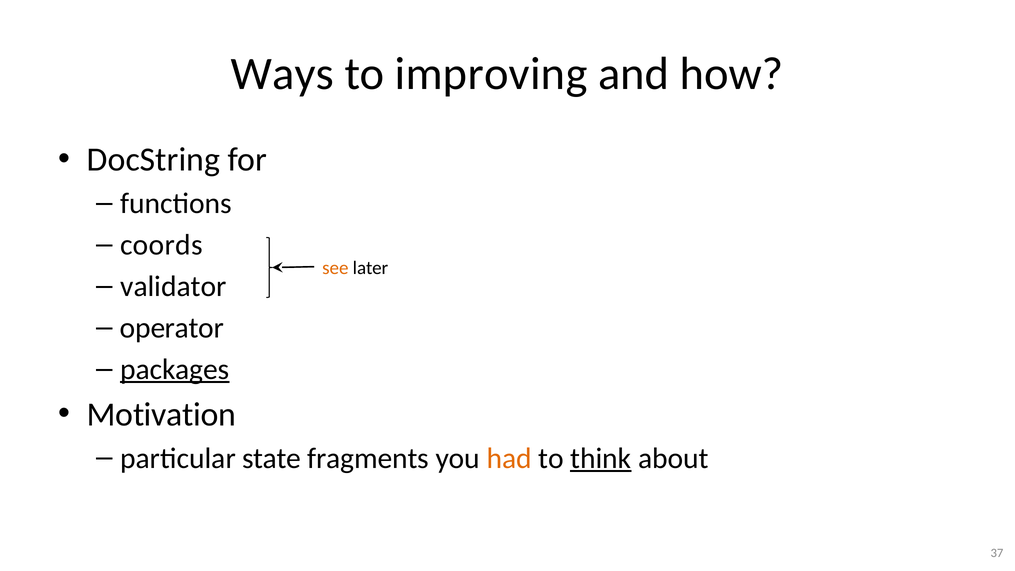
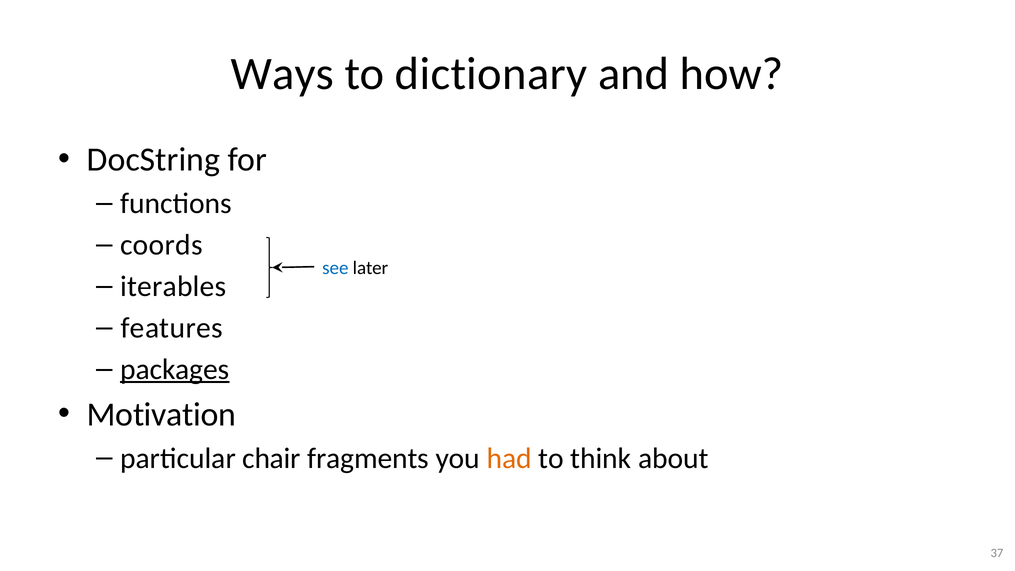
improving: improving -> dictionary
see colour: orange -> blue
validator: validator -> iterables
operator: operator -> features
state: state -> chair
think underline: present -> none
